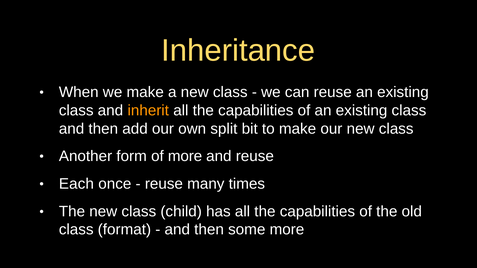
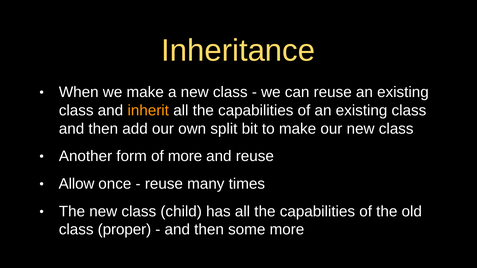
Each: Each -> Allow
format: format -> proper
